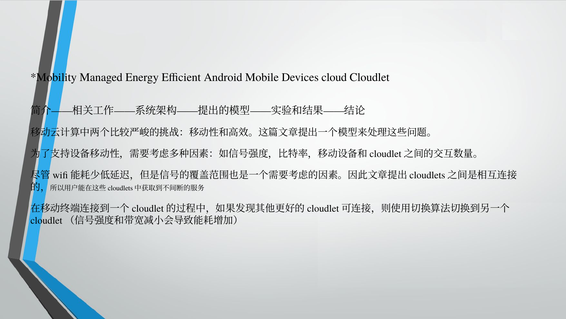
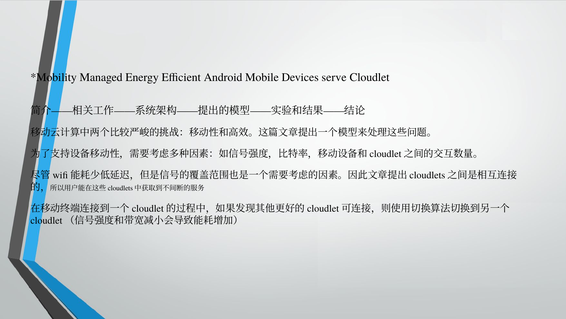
cloud: cloud -> serve
